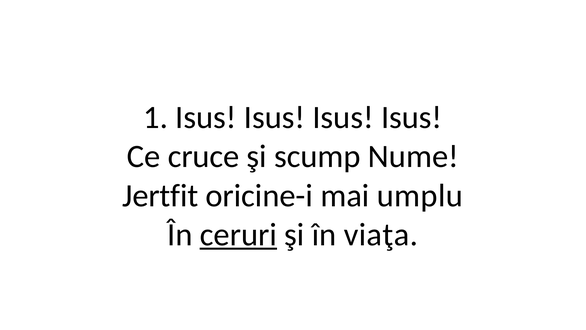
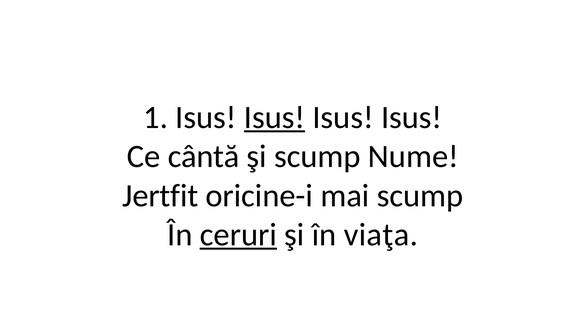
Isus at (275, 117) underline: none -> present
cruce: cruce -> cântă
mai umplu: umplu -> scump
